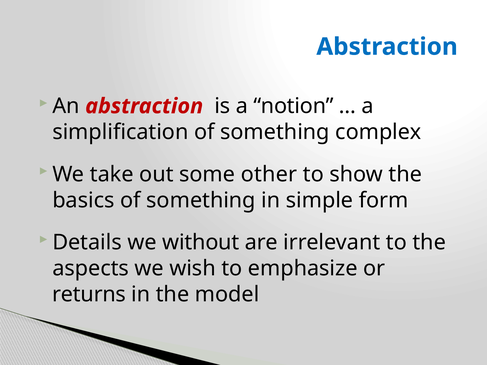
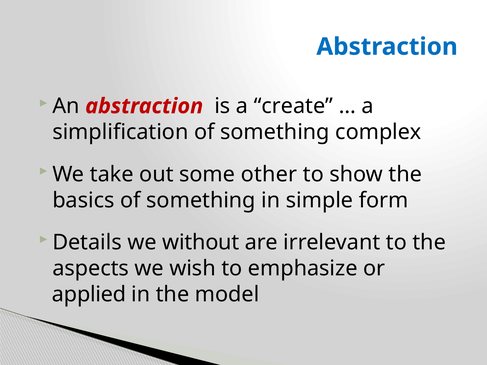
notion: notion -> create
returns: returns -> applied
